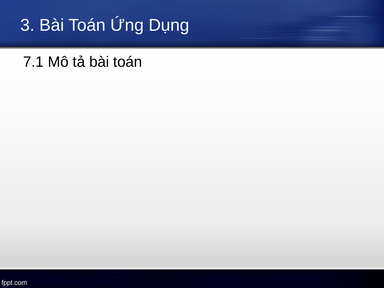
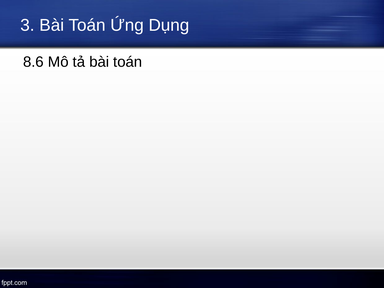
7.1: 7.1 -> 8.6
